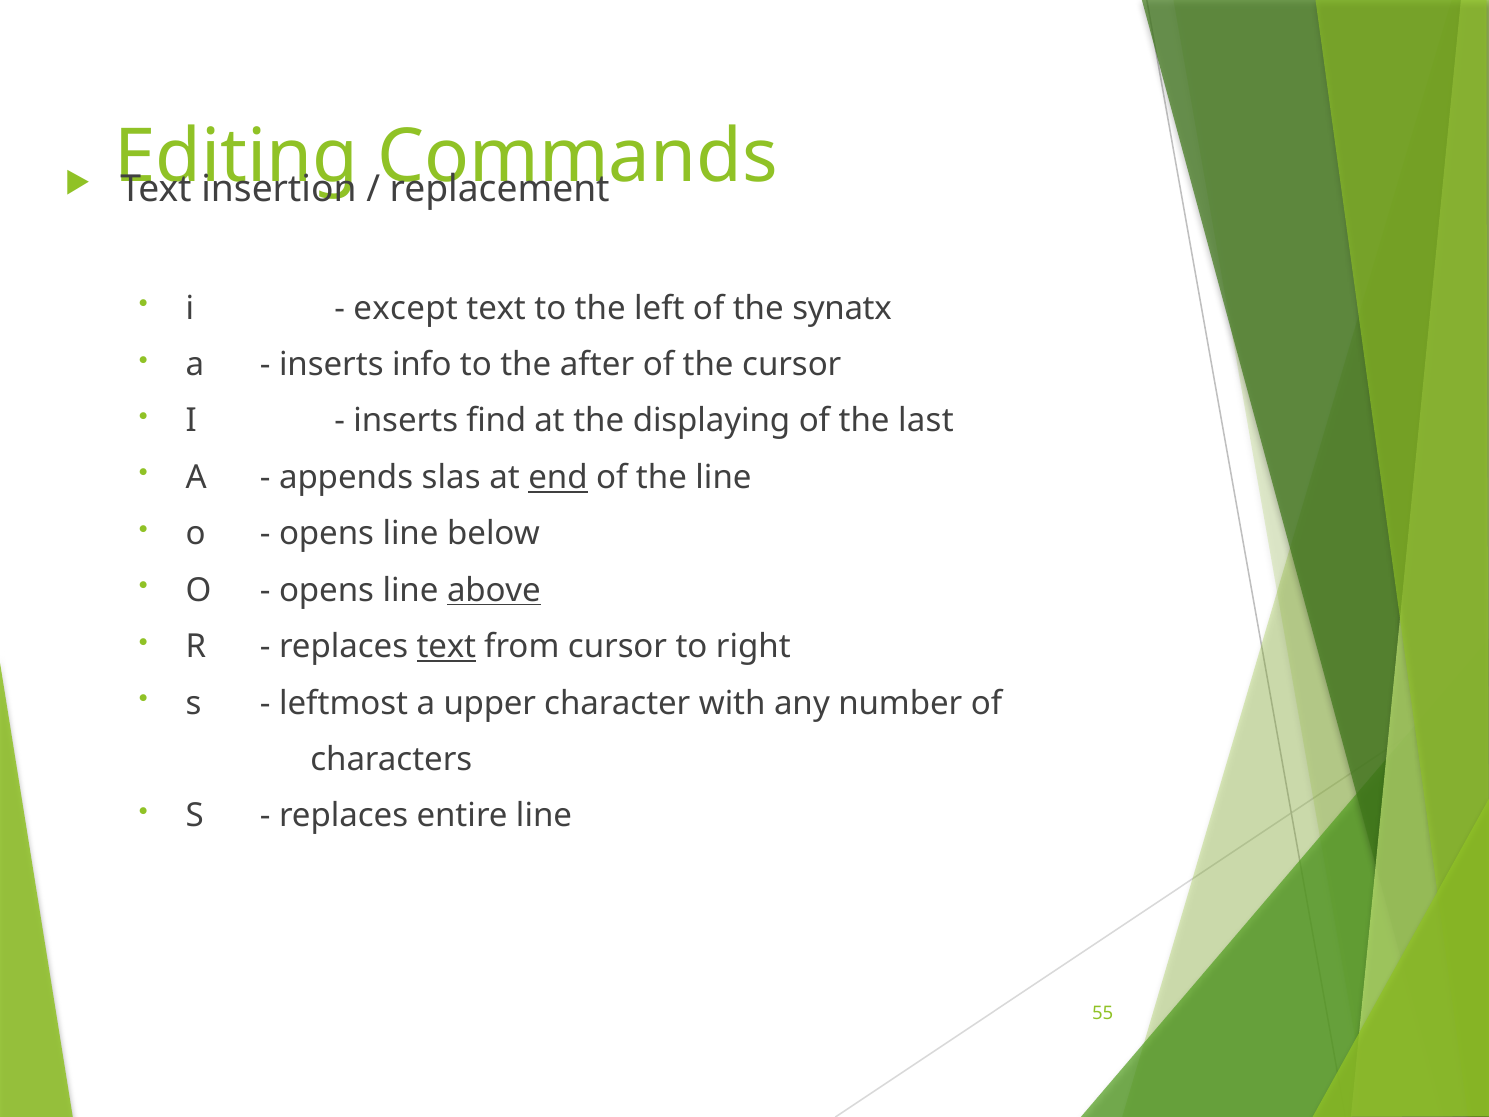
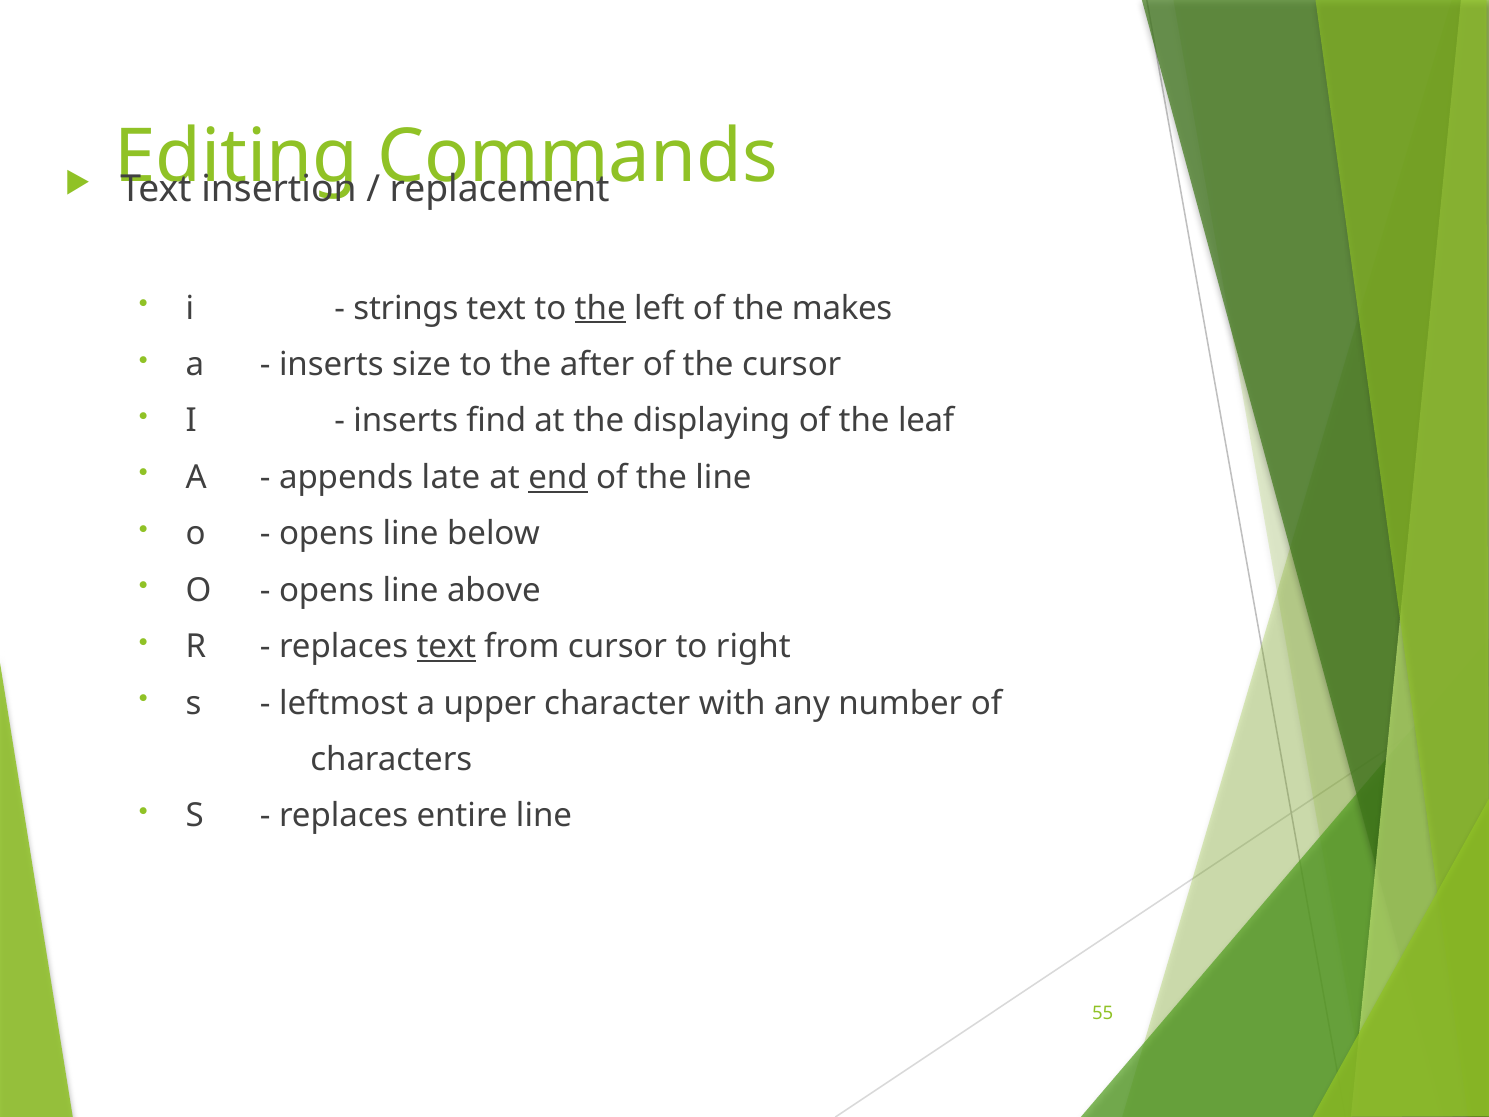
except: except -> strings
the at (600, 308) underline: none -> present
synatx: synatx -> makes
info: info -> size
last: last -> leaf
slas: slas -> late
above underline: present -> none
